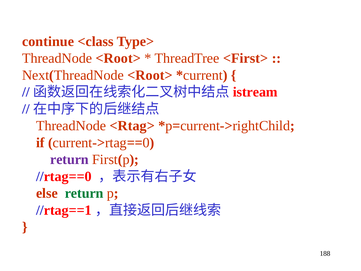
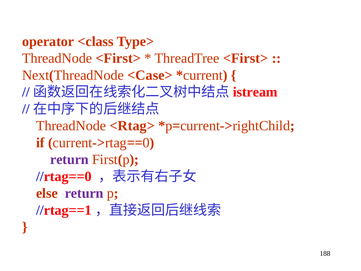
continue: continue -> operator
ThreadNode <Root>: <Root> -> <First>
Next(ThreadNode <Root>: <Root> -> <Case>
return at (84, 193) colour: green -> purple
